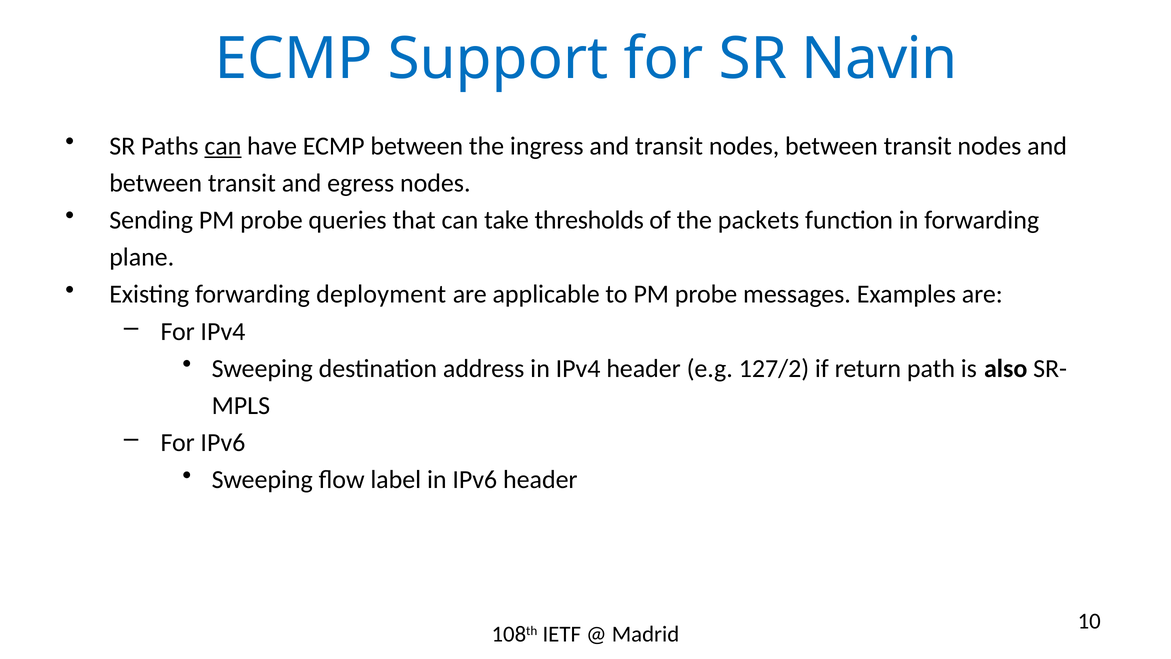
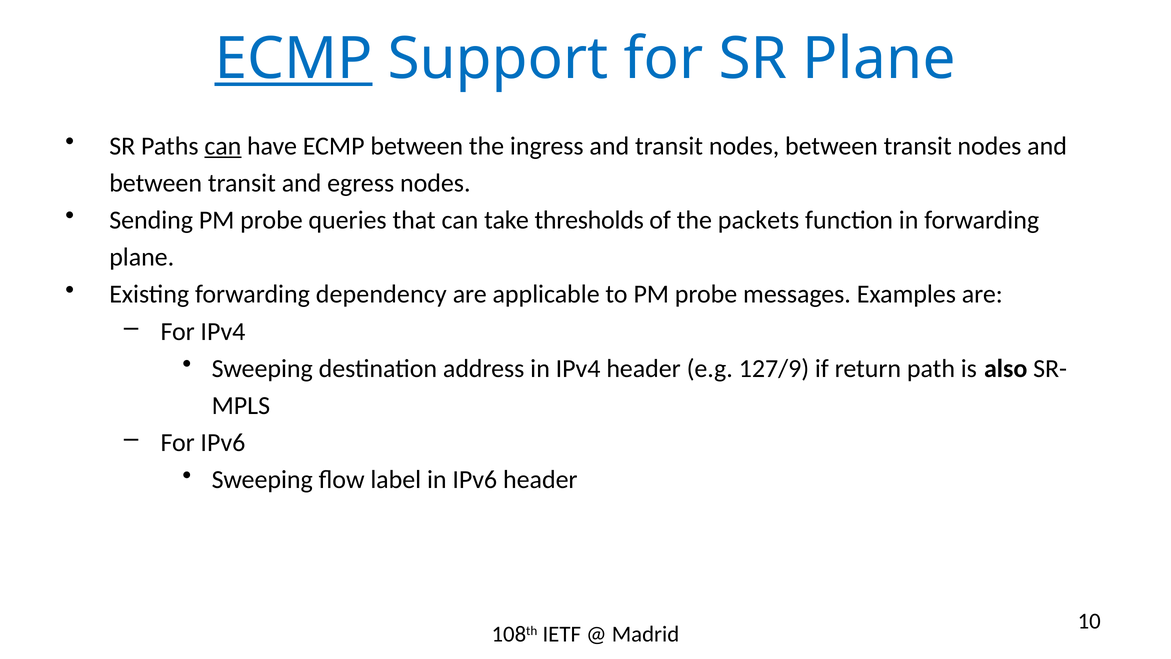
ECMP at (294, 59) underline: none -> present
SR Navin: Navin -> Plane
deployment: deployment -> dependency
127/2: 127/2 -> 127/9
